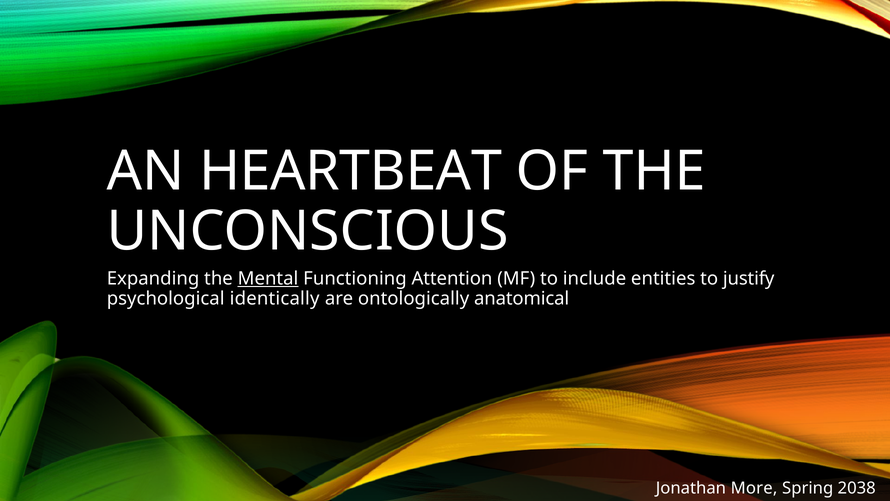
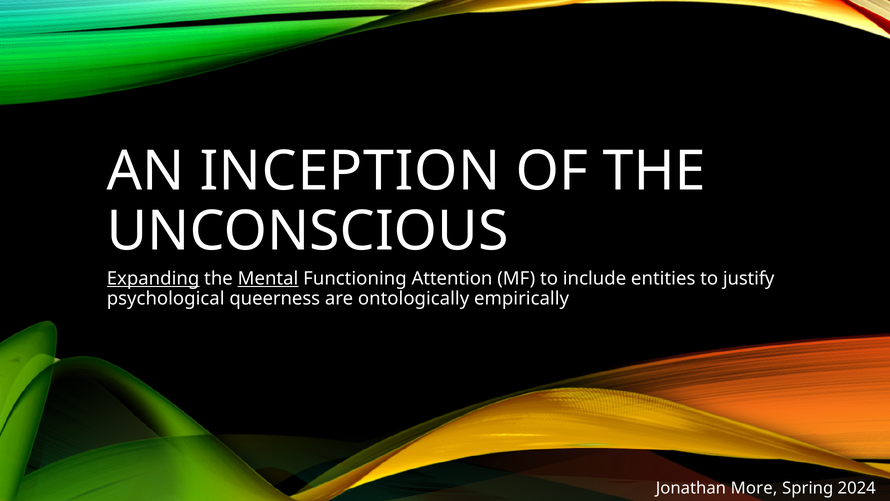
HEARTBEAT: HEARTBEAT -> INCEPTION
Expanding underline: none -> present
identically: identically -> queerness
anatomical: anatomical -> empirically
2038: 2038 -> 2024
